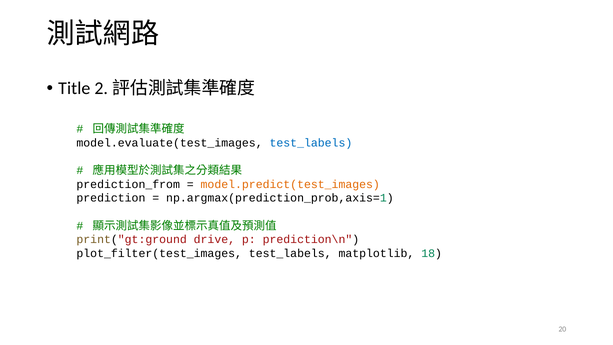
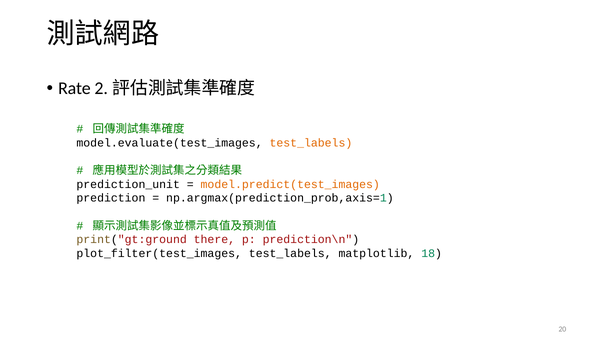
Title: Title -> Rate
test_labels at (311, 143) colour: blue -> orange
prediction_from: prediction_from -> prediction_unit
drive: drive -> there
